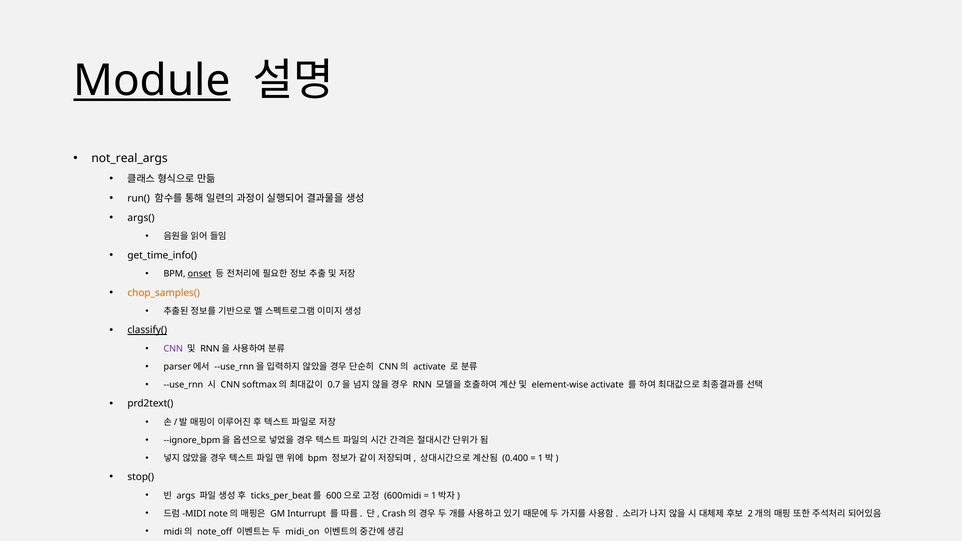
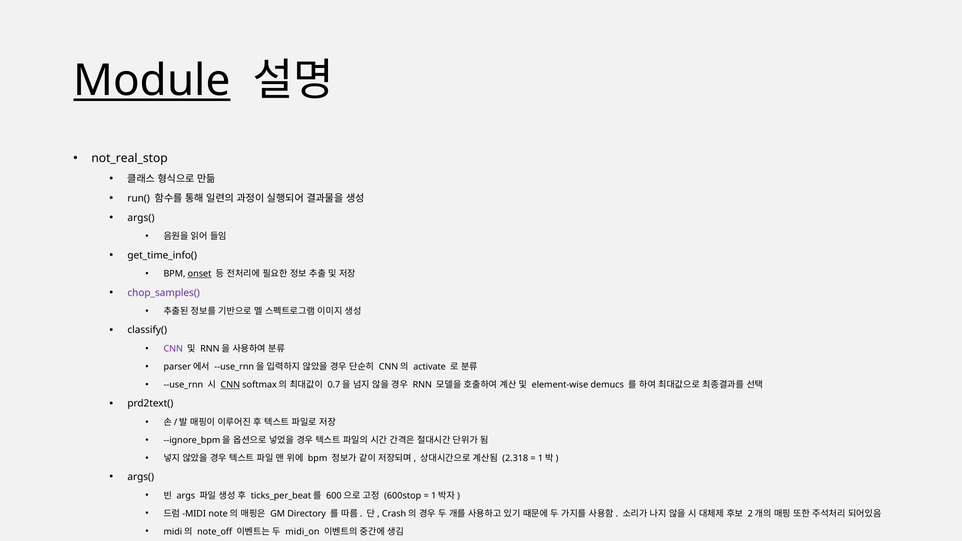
not_real_args: not_real_args -> not_real_stop
chop_samples( colour: orange -> purple
classify( underline: present -> none
CNN at (230, 385) underline: none -> present
element-wise activate: activate -> demucs
0.400: 0.400 -> 2.318
stop( at (141, 477): stop( -> args(
600midi: 600midi -> 600stop
Inturrupt: Inturrupt -> Directory
